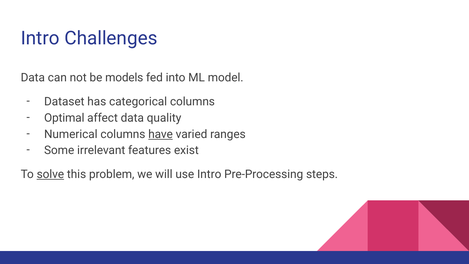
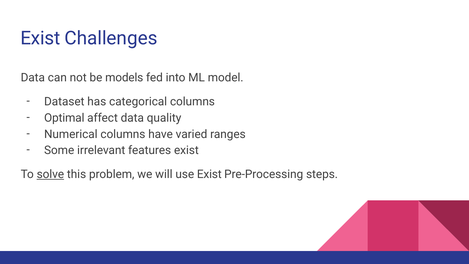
Intro at (40, 38): Intro -> Exist
have underline: present -> none
use Intro: Intro -> Exist
